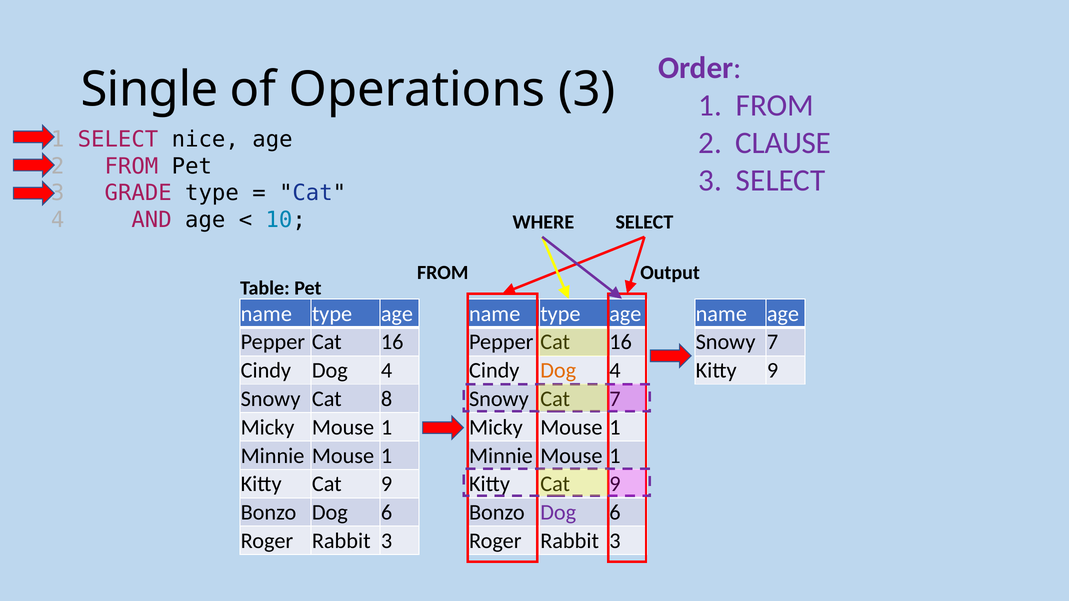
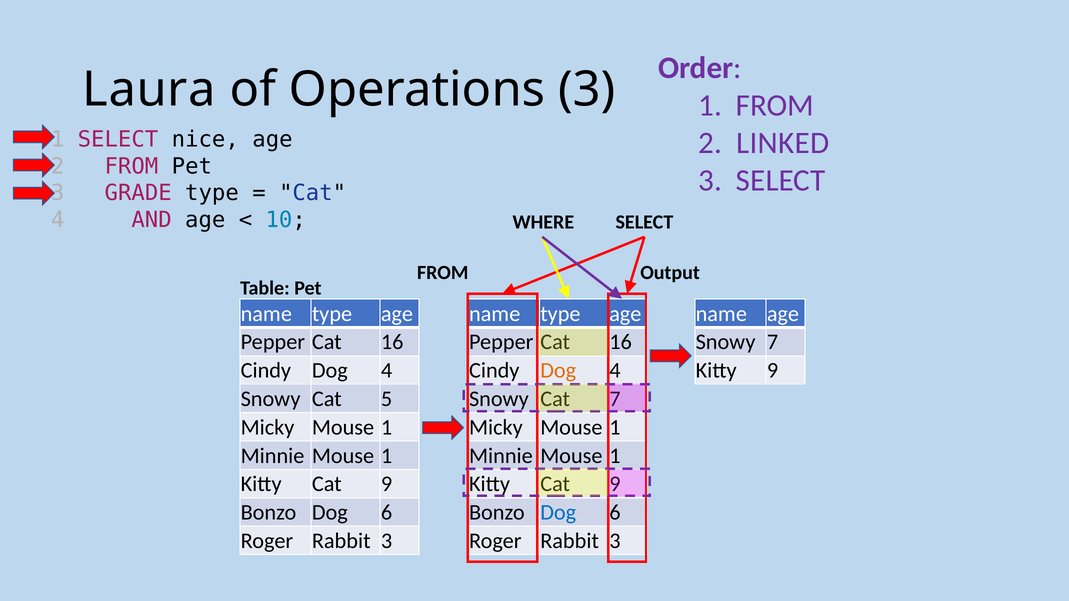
Single: Single -> Laura
CLAUSE: CLAUSE -> LINKED
8: 8 -> 5
Dog at (558, 513) colour: purple -> blue
